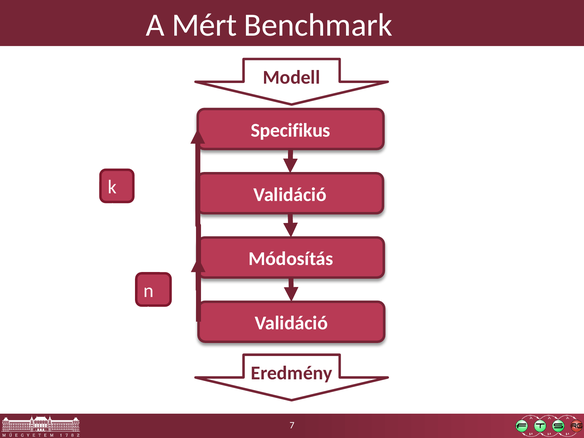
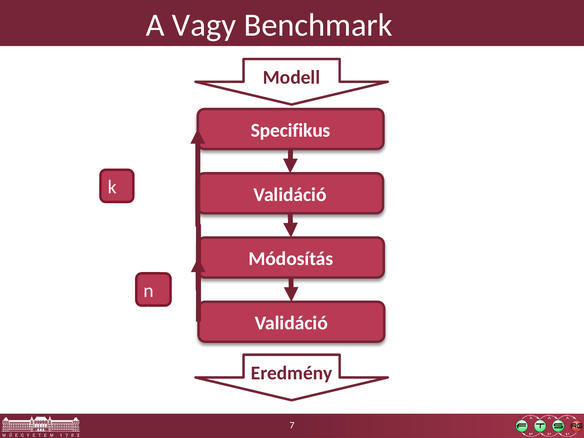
Mért: Mért -> Vagy
